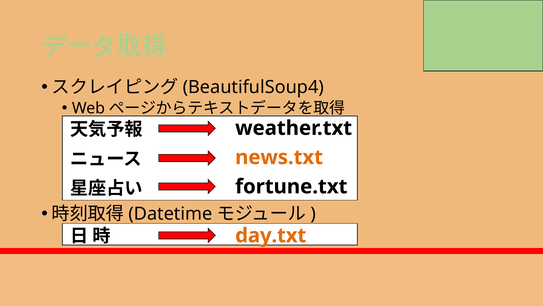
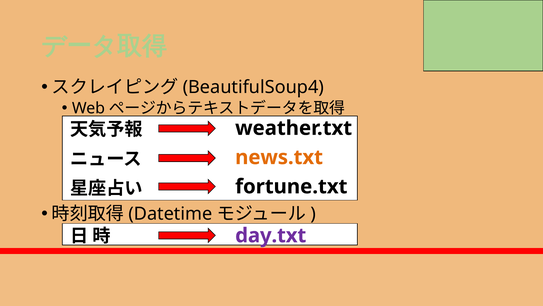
day.txt colour: orange -> purple
